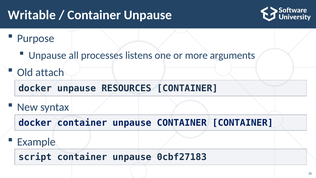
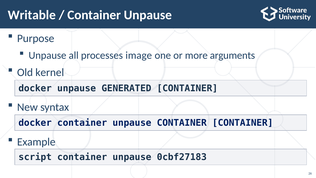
listens: listens -> image
attach: attach -> kernel
RESOURCES: RESOURCES -> GENERATED
